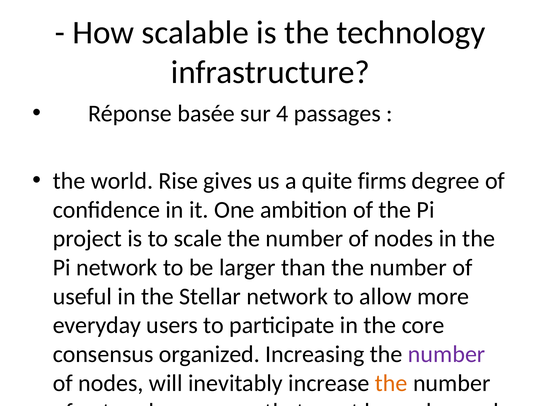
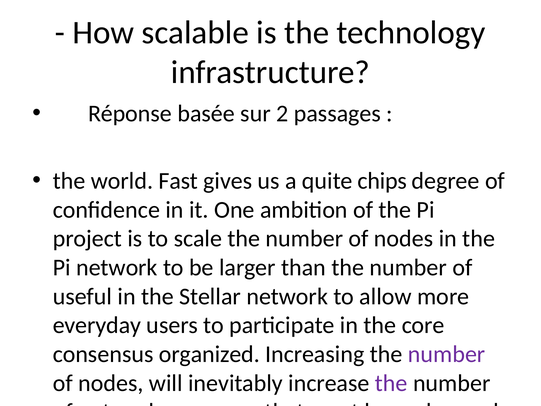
sur 4: 4 -> 2
world Rise: Rise -> Fast
quite firms: firms -> chips
the at (391, 383) colour: orange -> purple
